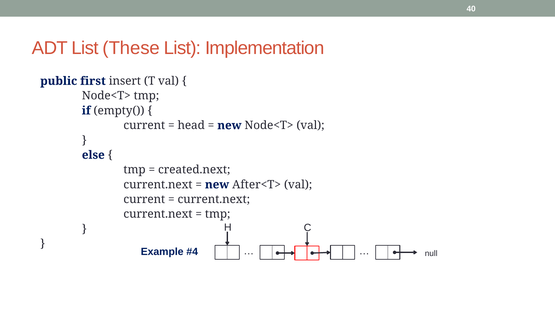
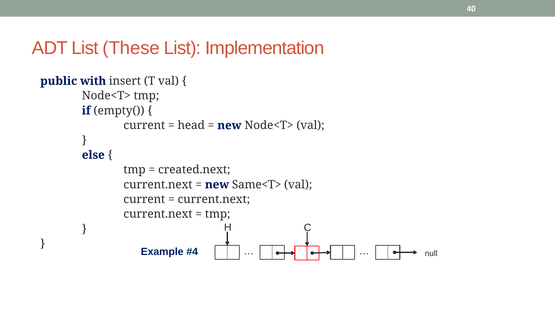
first: first -> with
After<T>: After<T> -> Same<T>
